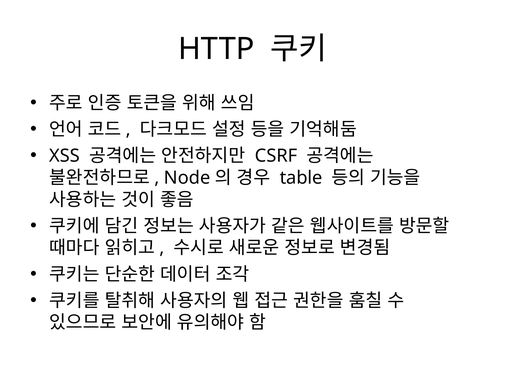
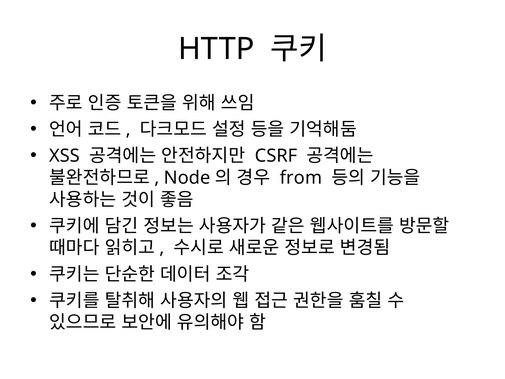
table: table -> from
